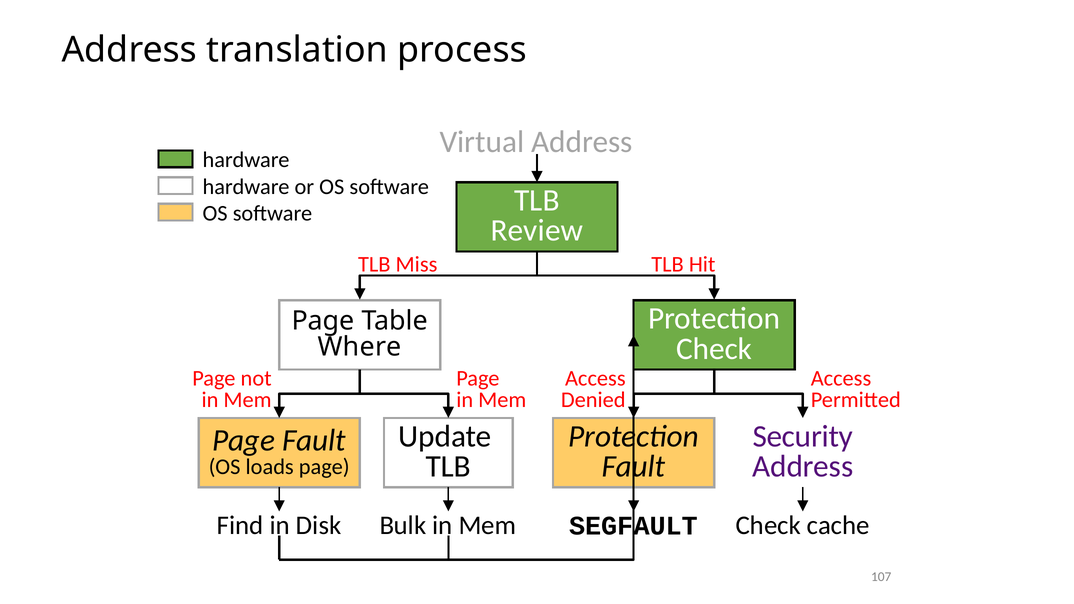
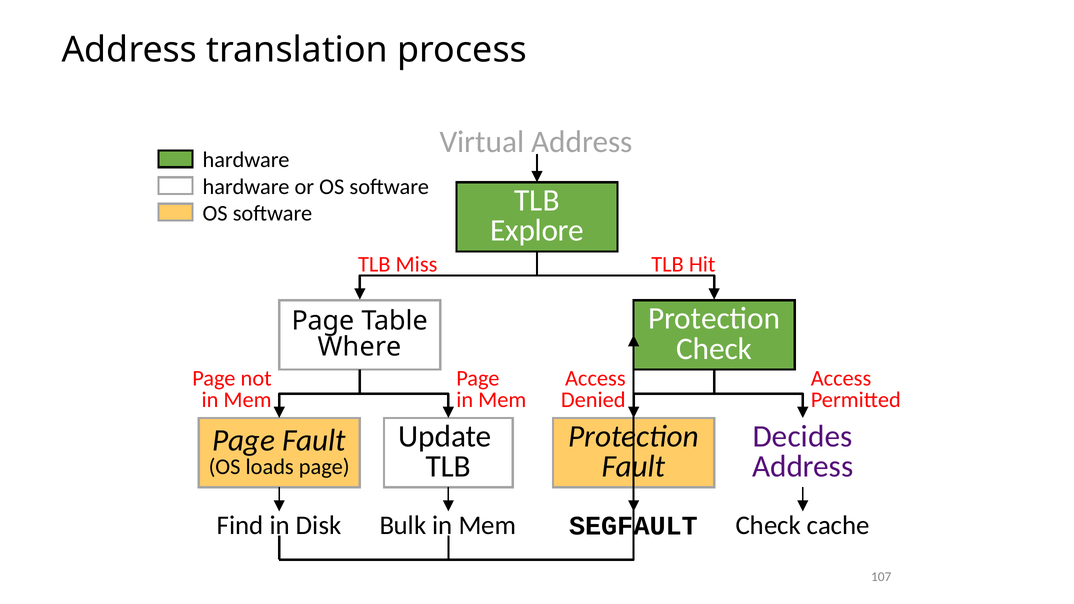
Review: Review -> Explore
Security: Security -> Decides
